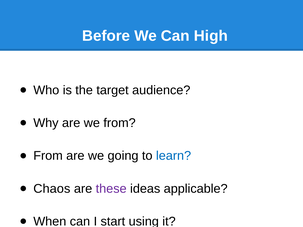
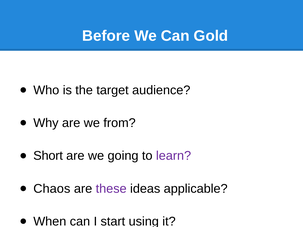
High: High -> Gold
From at (48, 156): From -> Short
learn colour: blue -> purple
